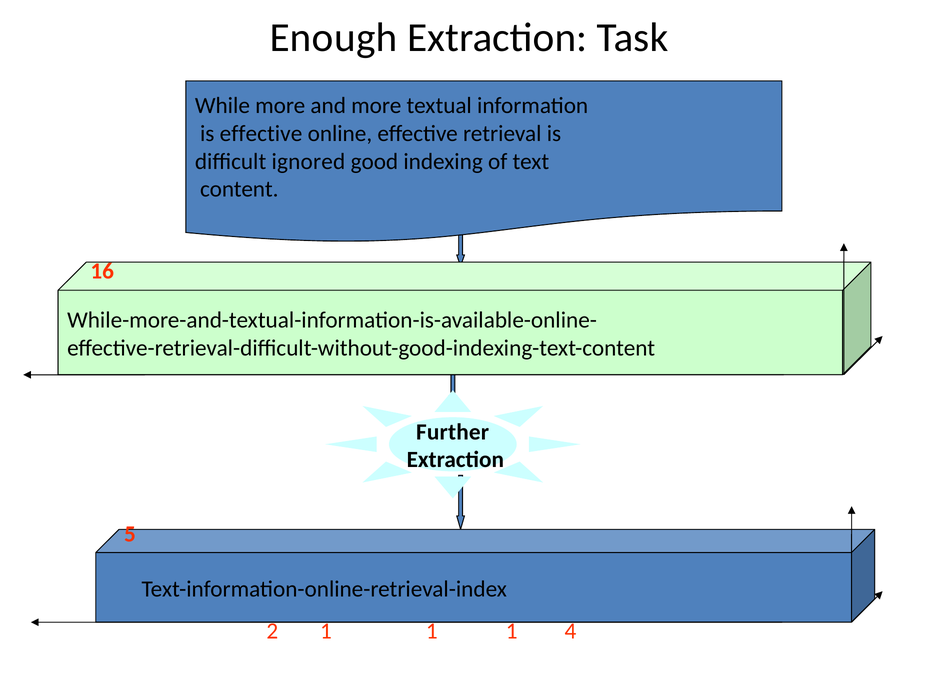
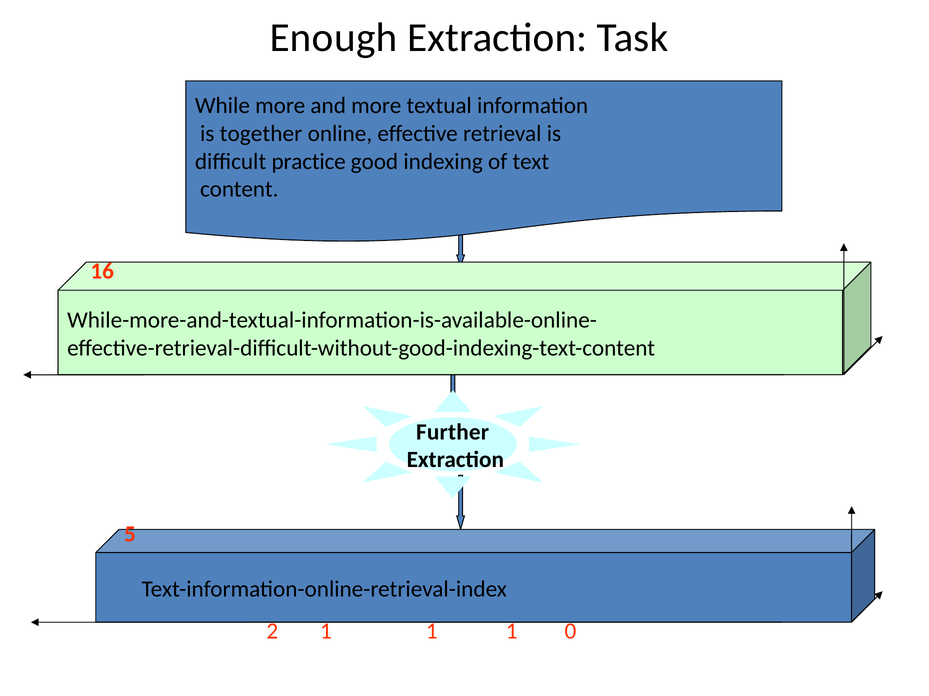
is effective: effective -> together
ignored: ignored -> practice
4: 4 -> 0
